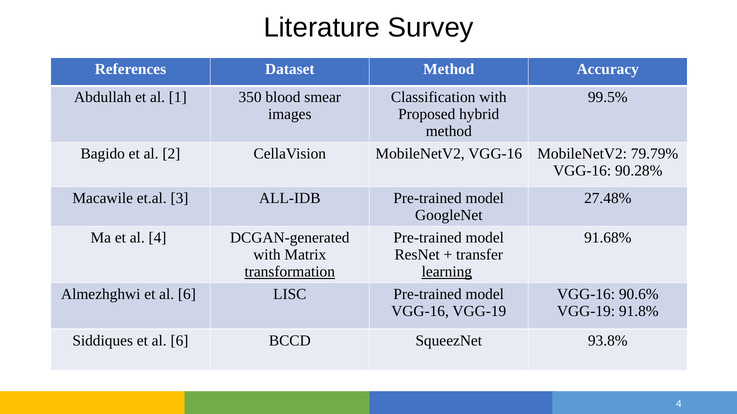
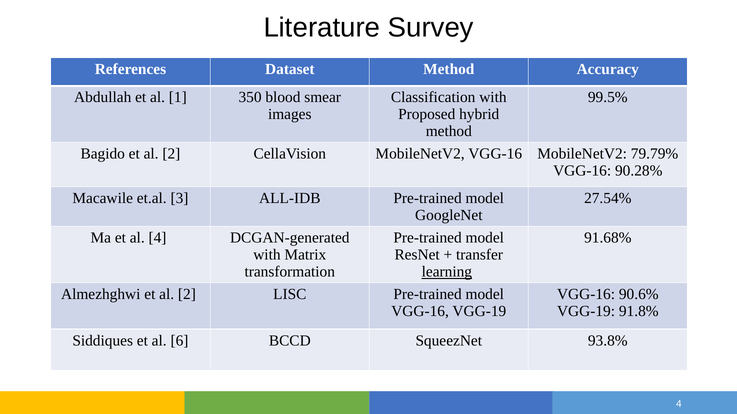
27.48%: 27.48% -> 27.54%
transformation underline: present -> none
Almezhghwi et al 6: 6 -> 2
